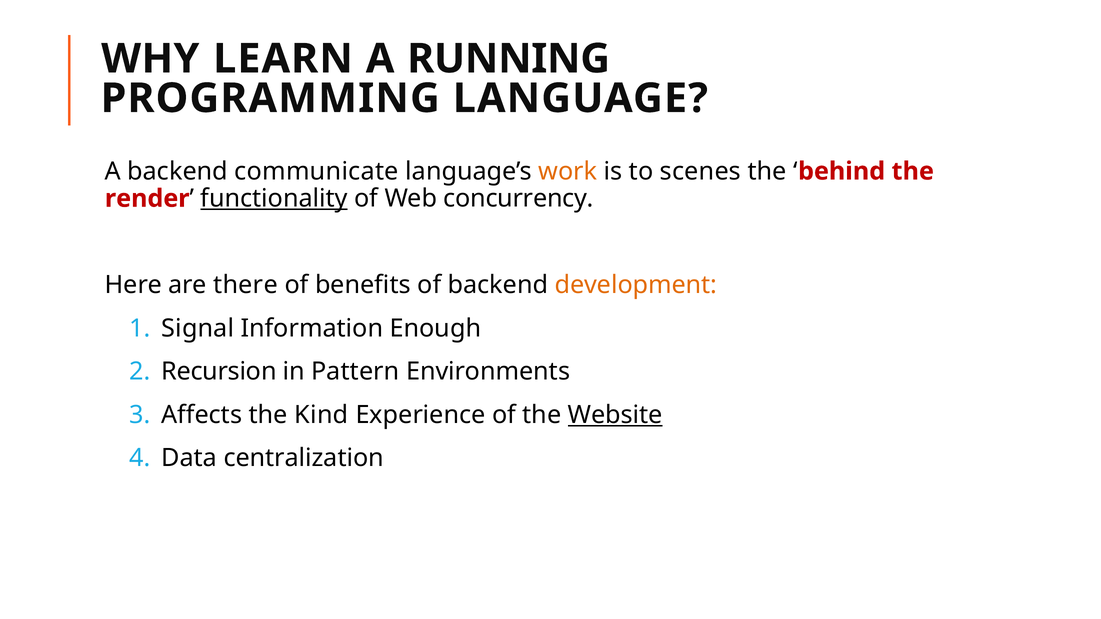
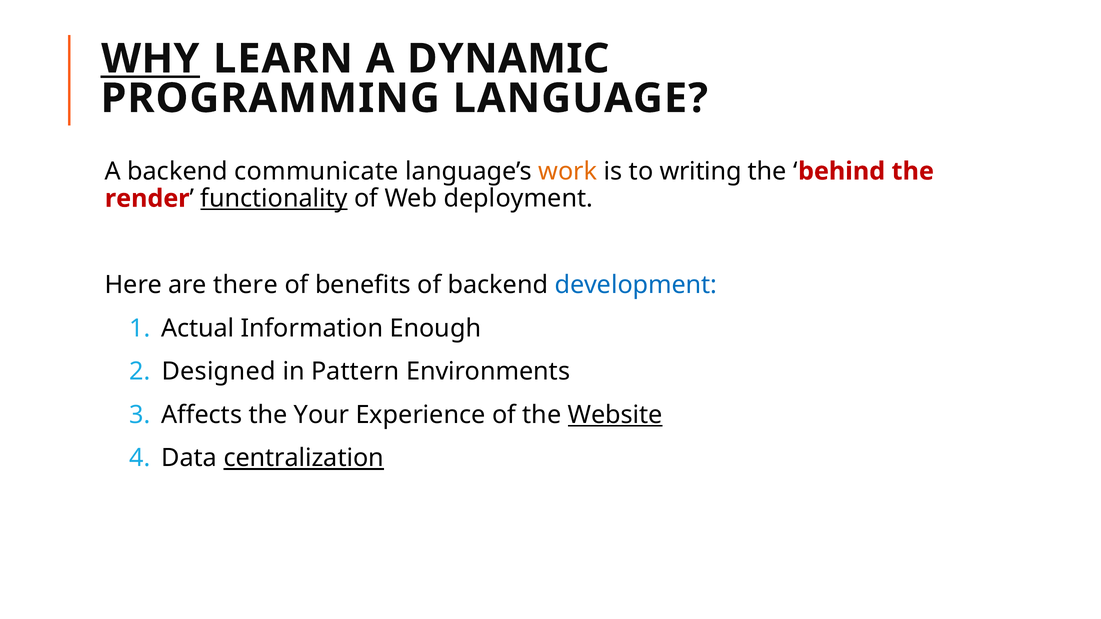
WHY underline: none -> present
RUNNING: RUNNING -> DYNAMIC
scenes: scenes -> writing
concurrency: concurrency -> deployment
development colour: orange -> blue
Signal: Signal -> Actual
Recursion: Recursion -> Designed
Kind: Kind -> Your
centralization underline: none -> present
